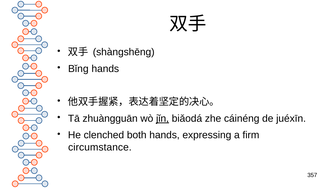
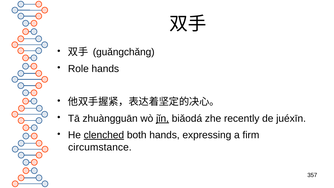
shàngshēng: shàngshēng -> guǎngchǎng
Bǐng: Bǐng -> Role
cáinéng: cáinéng -> recently
clenched underline: none -> present
